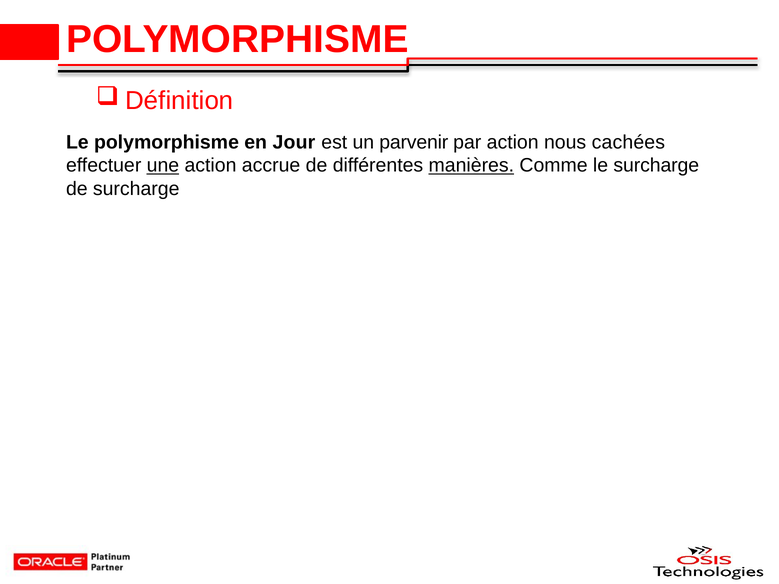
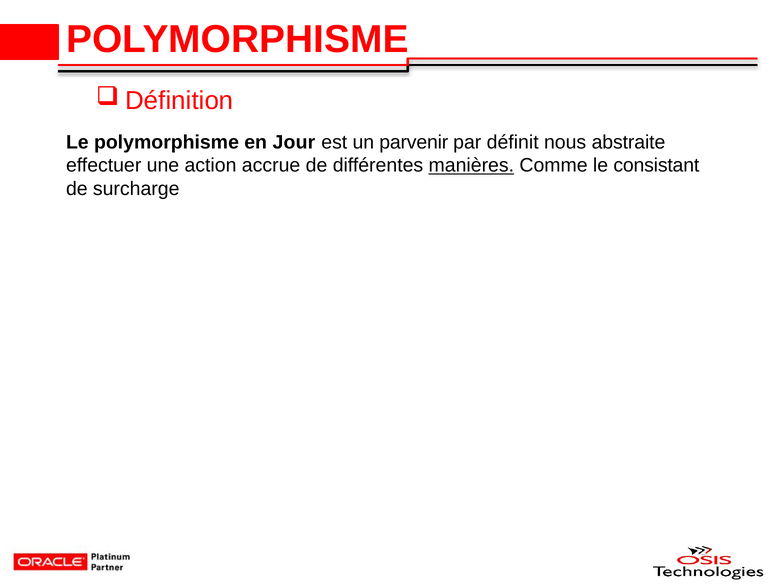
par action: action -> définit
cachées: cachées -> abstraite
une underline: present -> none
le surcharge: surcharge -> consistant
